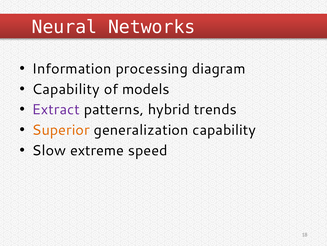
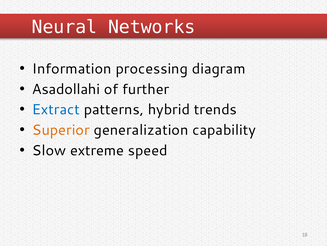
Capability at (66, 89): Capability -> Asadollahi
models: models -> further
Extract colour: purple -> blue
